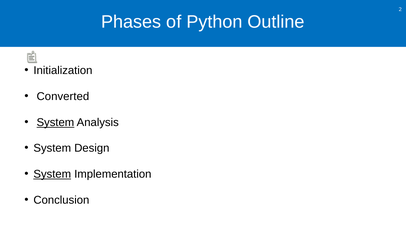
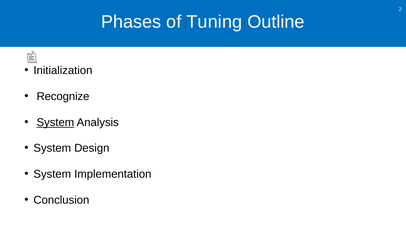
Python: Python -> Tuning
Converted: Converted -> Recognize
System at (52, 174) underline: present -> none
